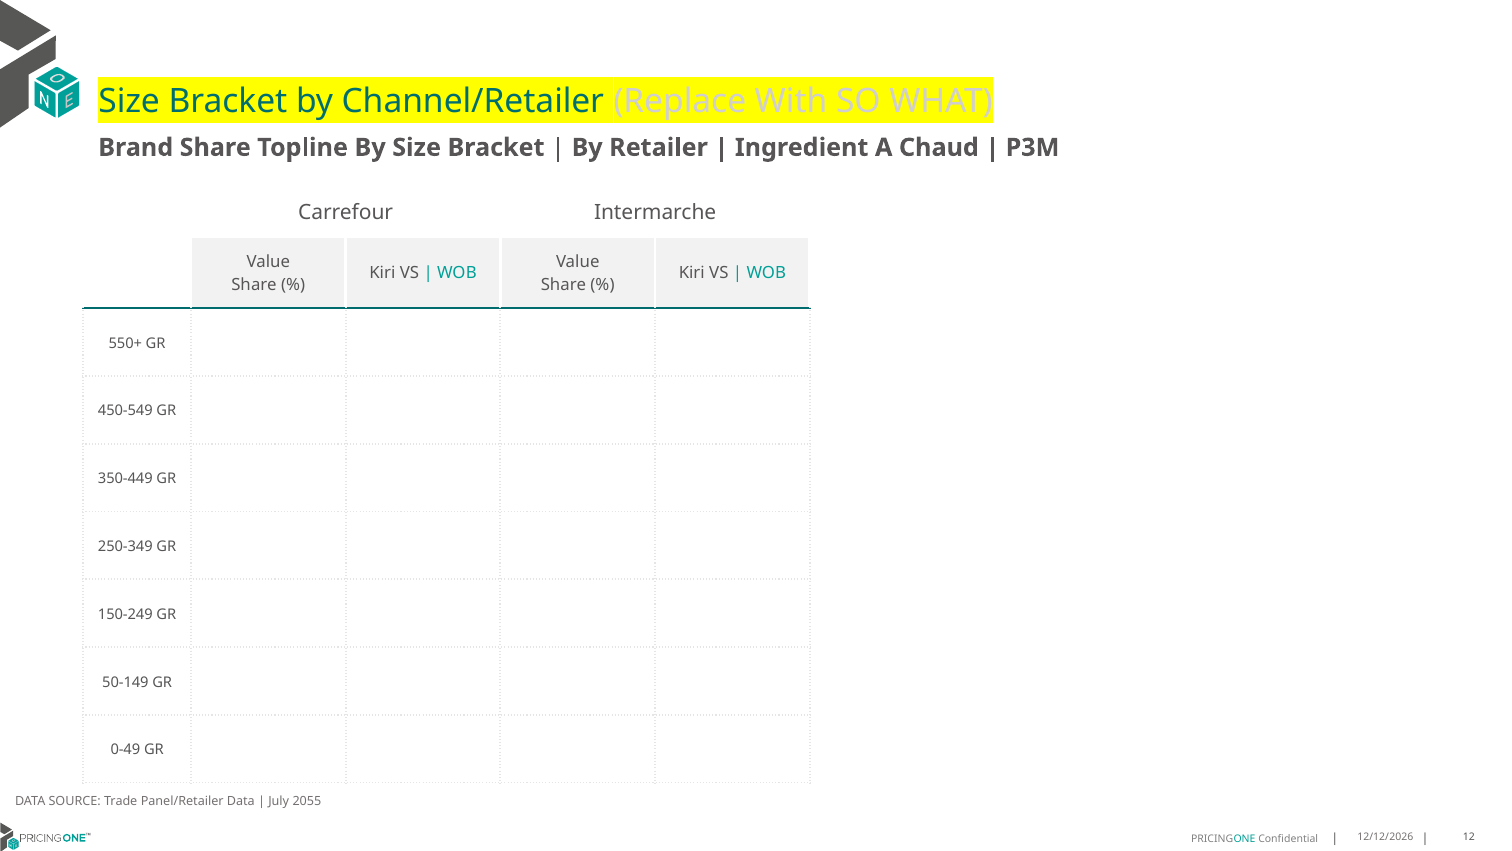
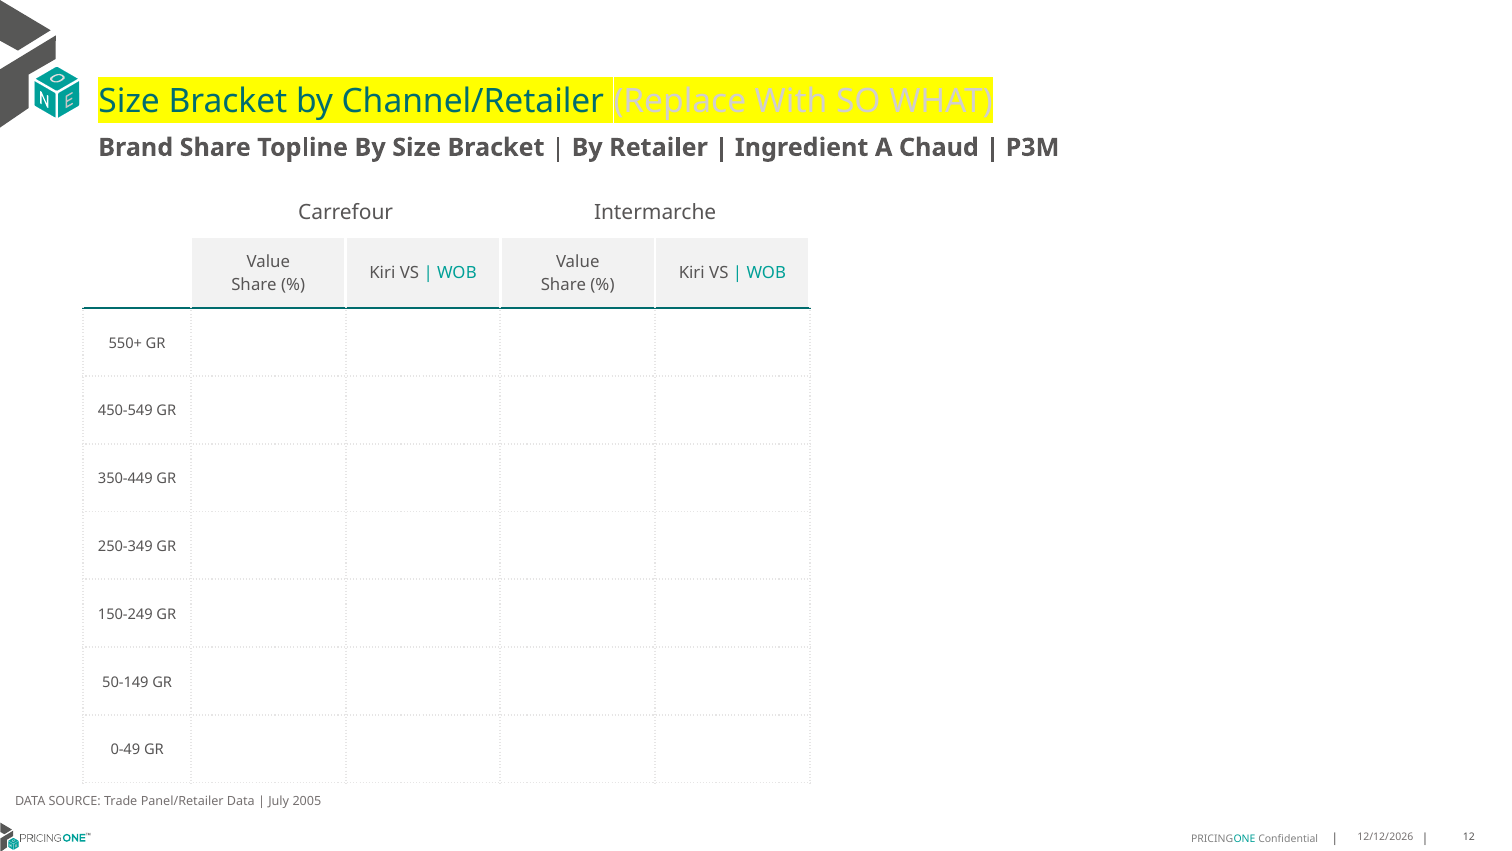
2055: 2055 -> 2005
